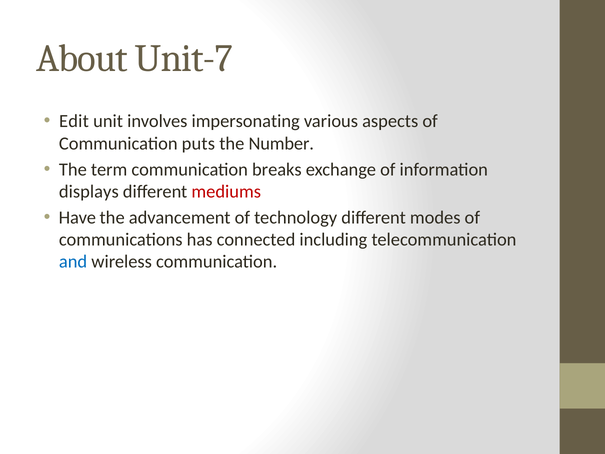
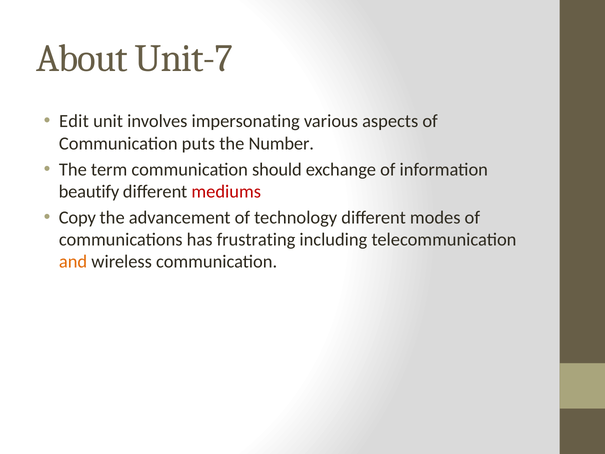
breaks: breaks -> should
displays: displays -> beautify
Have: Have -> Copy
connected: connected -> frustrating
and colour: blue -> orange
